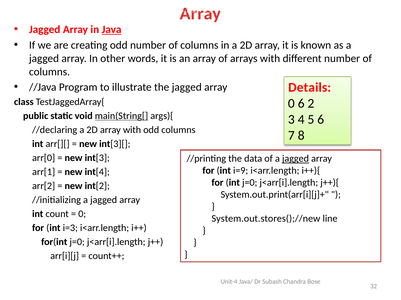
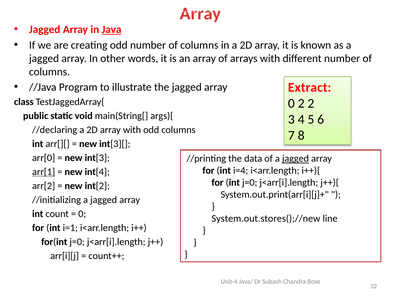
Details: Details -> Extract
0 6: 6 -> 2
main(String[ underline: present -> none
i=9: i=9 -> i=4
arr[1 underline: none -> present
i=3: i=3 -> i=1
